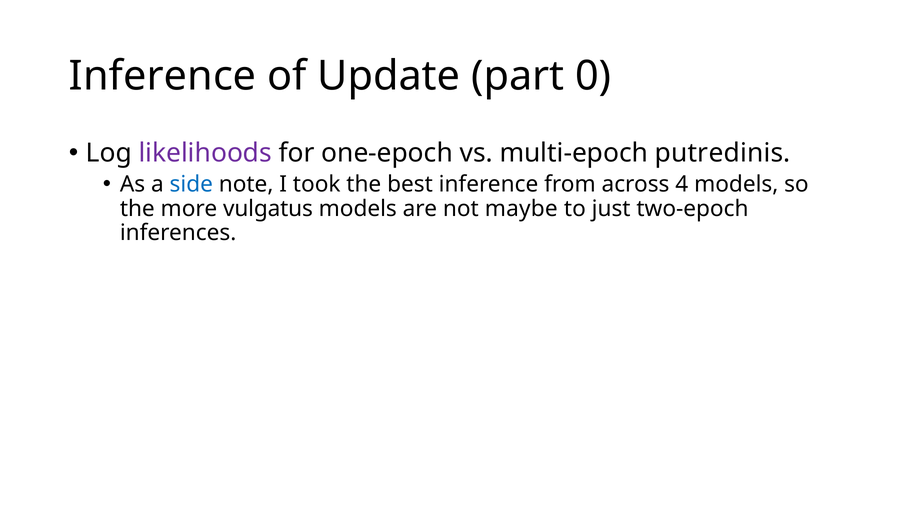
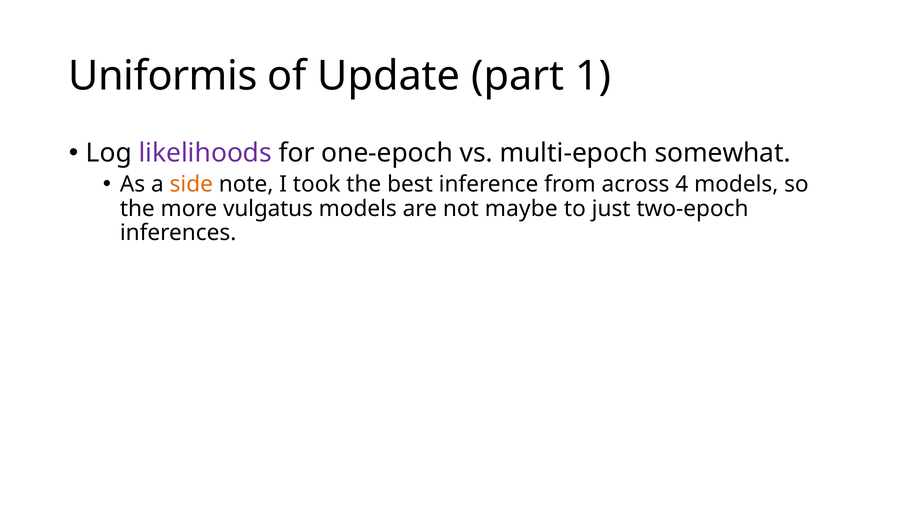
Inference at (163, 76): Inference -> Uniformis
0: 0 -> 1
putredinis: putredinis -> somewhat
side colour: blue -> orange
